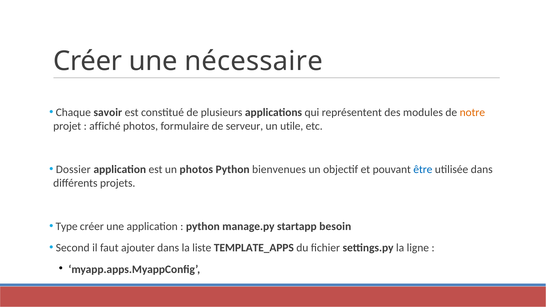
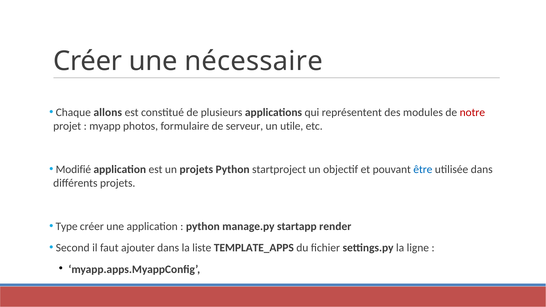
savoir: savoir -> allons
notre colour: orange -> red
affiché: affiché -> myapp
Dossier: Dossier -> Modifié
un photos: photos -> projets
bienvenues: bienvenues -> startproject
besoin: besoin -> render
